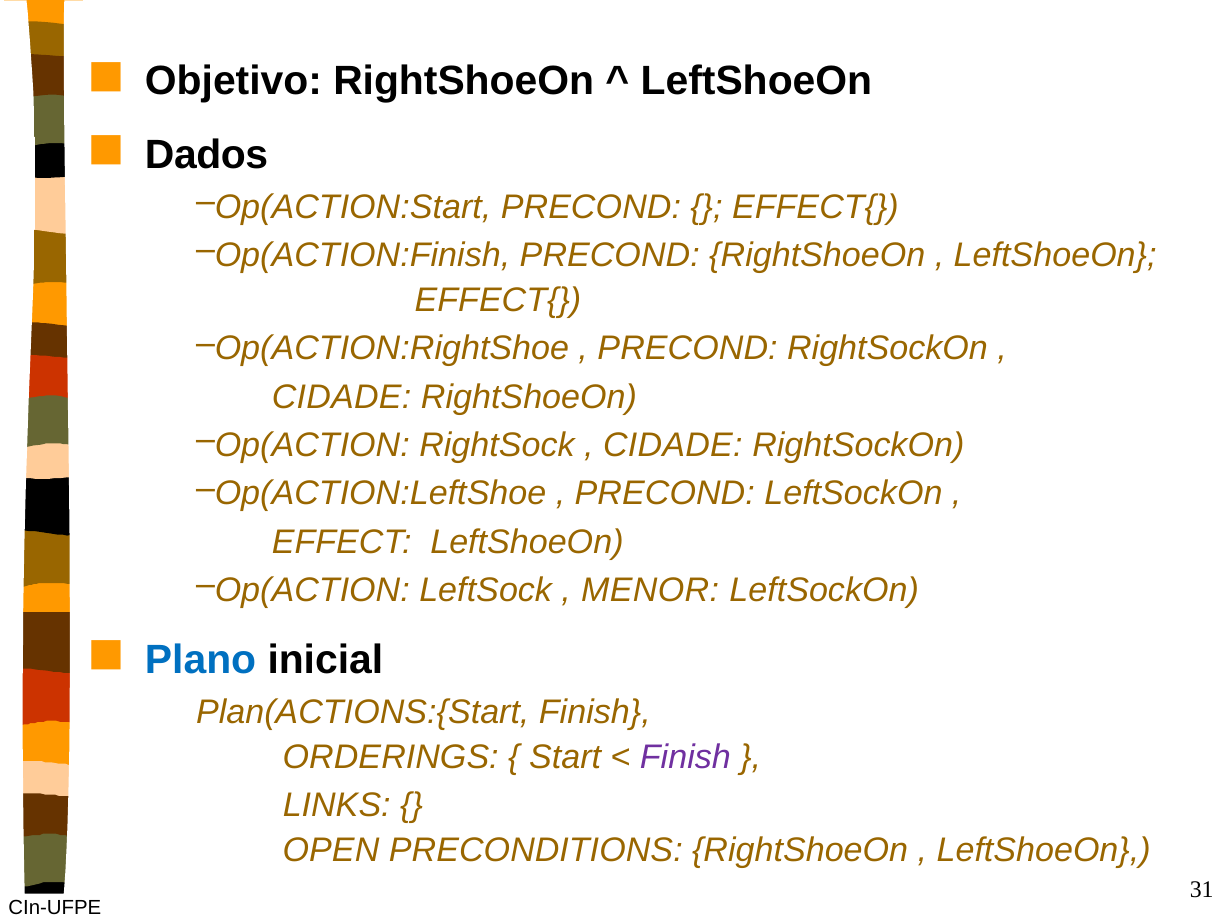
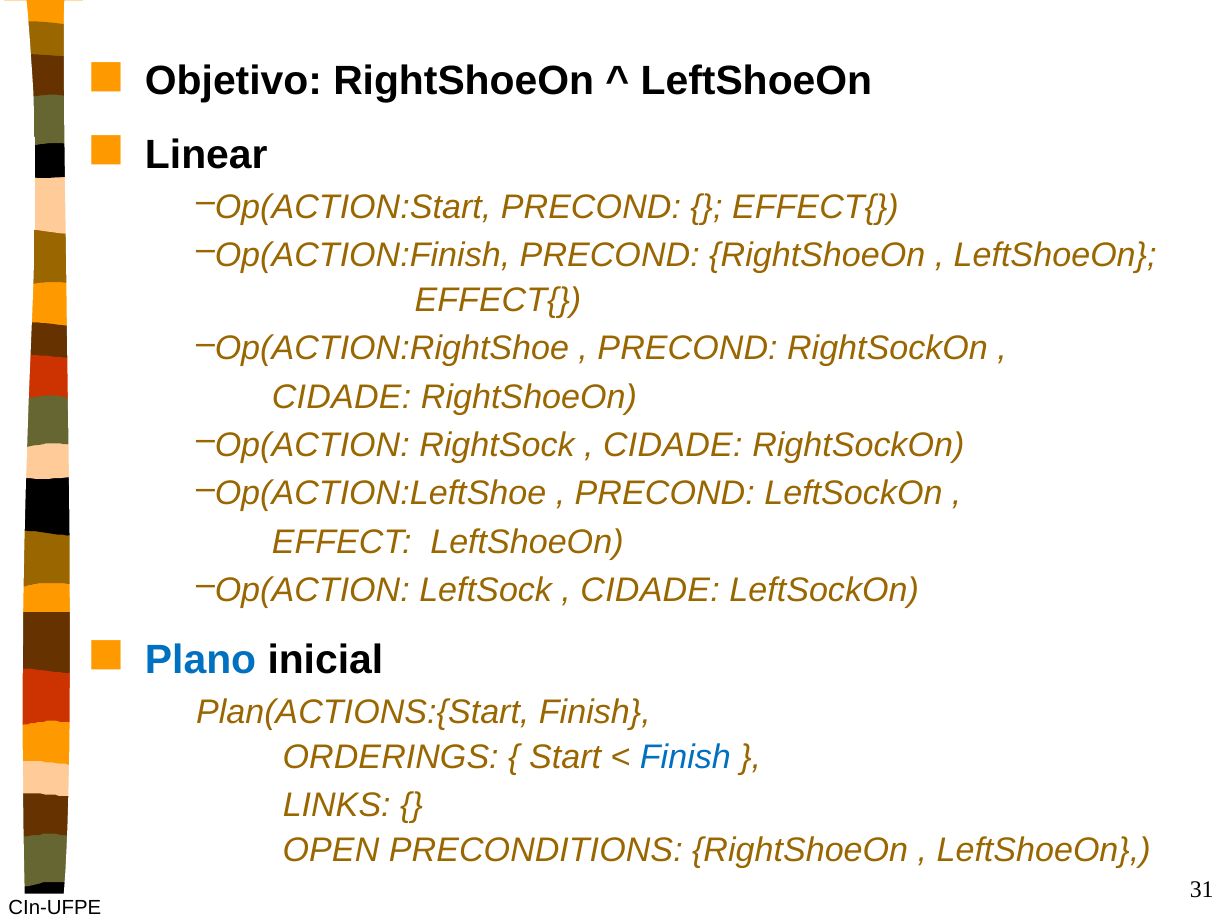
Dados: Dados -> Linear
MENOR at (650, 590): MENOR -> CIDADE
Finish at (685, 757) colour: purple -> blue
